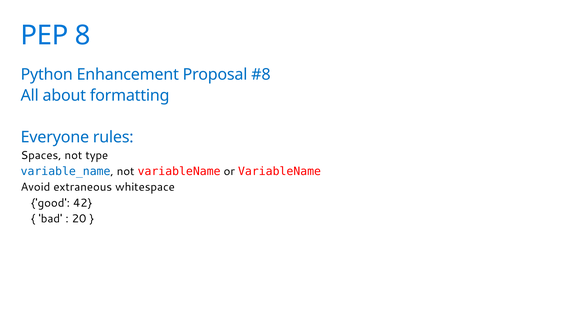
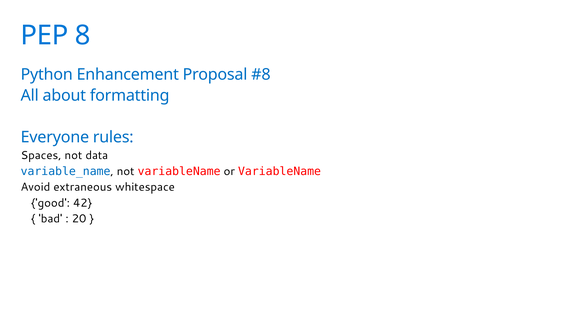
type: type -> data
